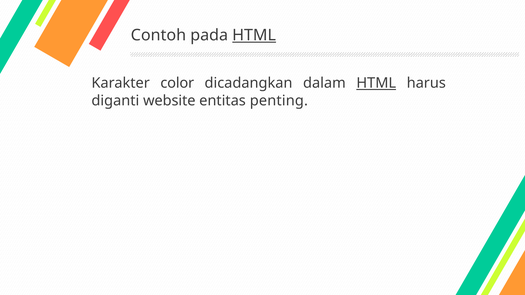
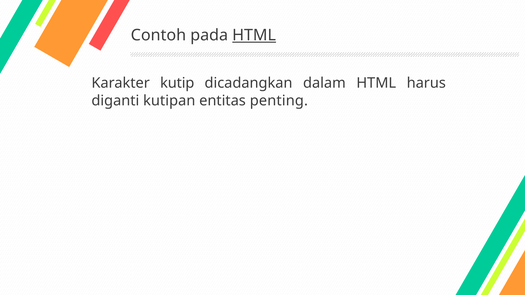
color: color -> kutip
HTML at (376, 83) underline: present -> none
website: website -> kutipan
